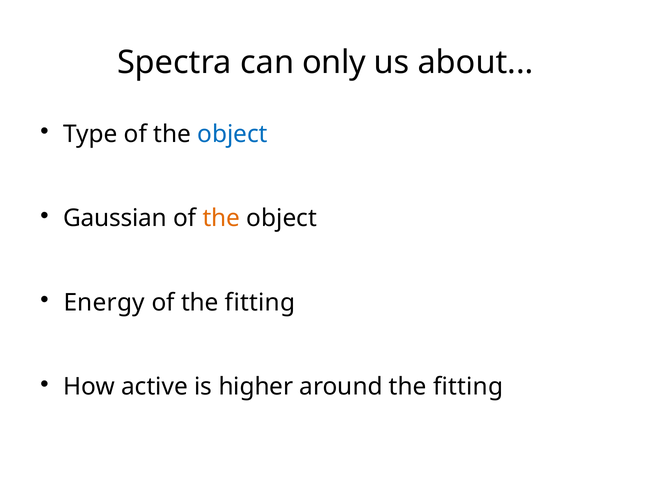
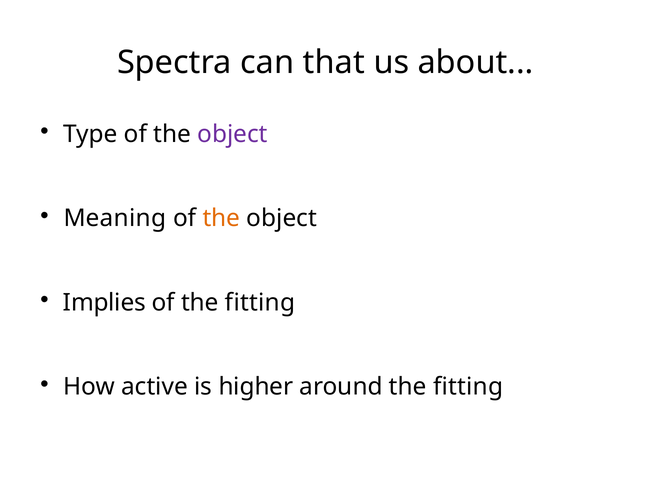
only: only -> that
object at (233, 134) colour: blue -> purple
Gaussian: Gaussian -> Meaning
Energy: Energy -> Implies
